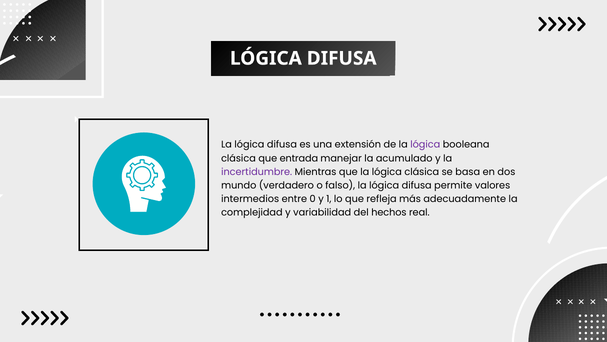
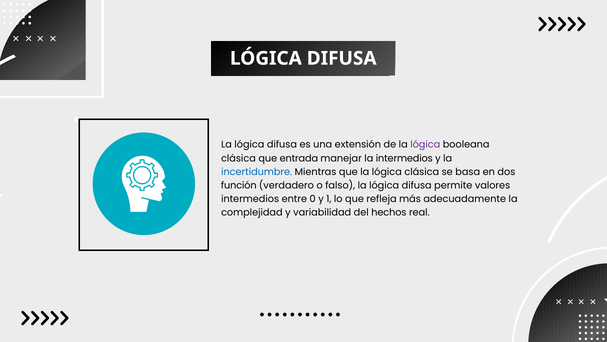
la acumulado: acumulado -> intermedios
incertidumbre colour: purple -> blue
mundo: mundo -> función
